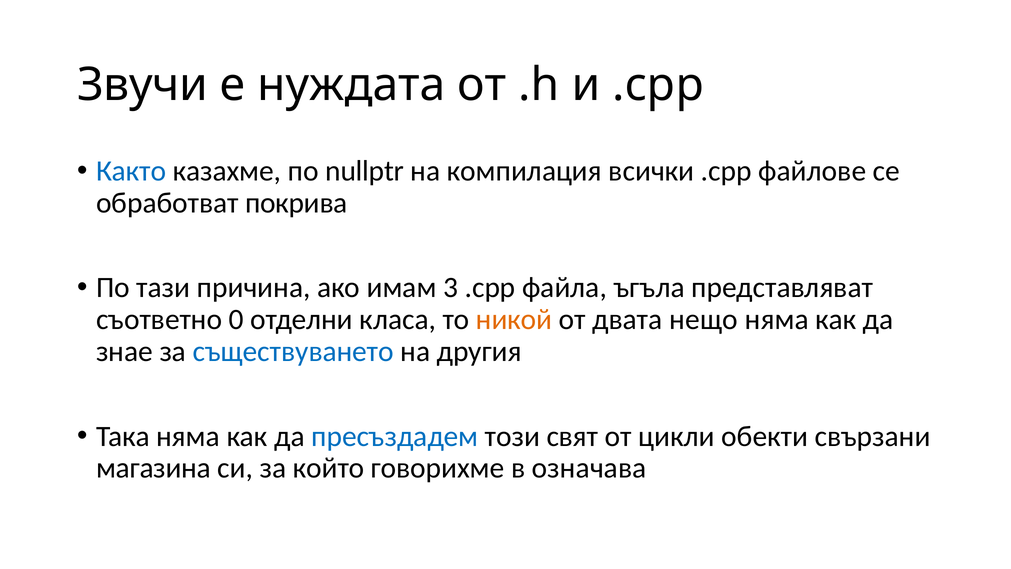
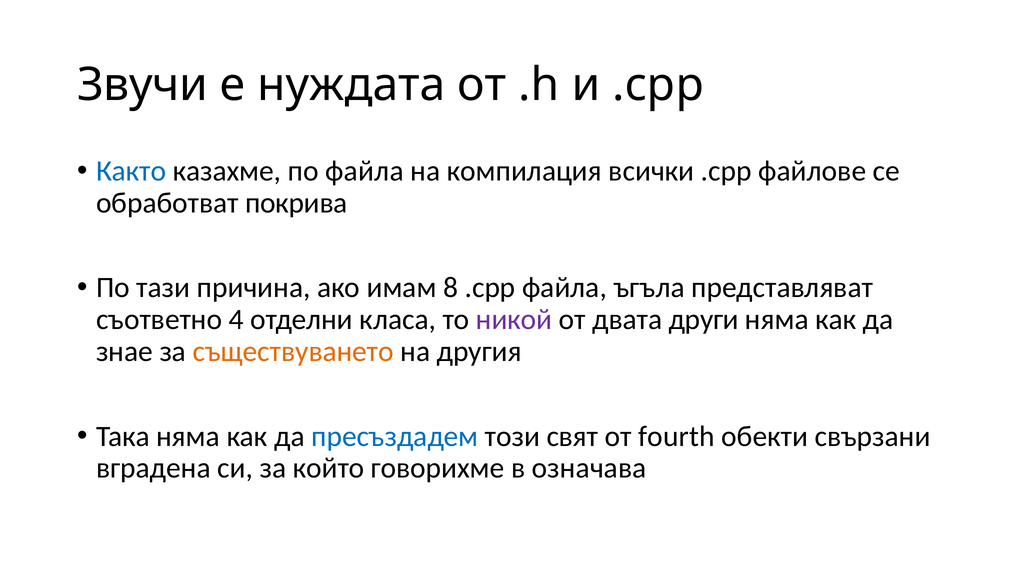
по nullptr: nullptr -> файла
3: 3 -> 8
0: 0 -> 4
никой colour: orange -> purple
нещо: нещо -> други
съществуването colour: blue -> orange
цикли: цикли -> fourth
магазина: магазина -> вградена
